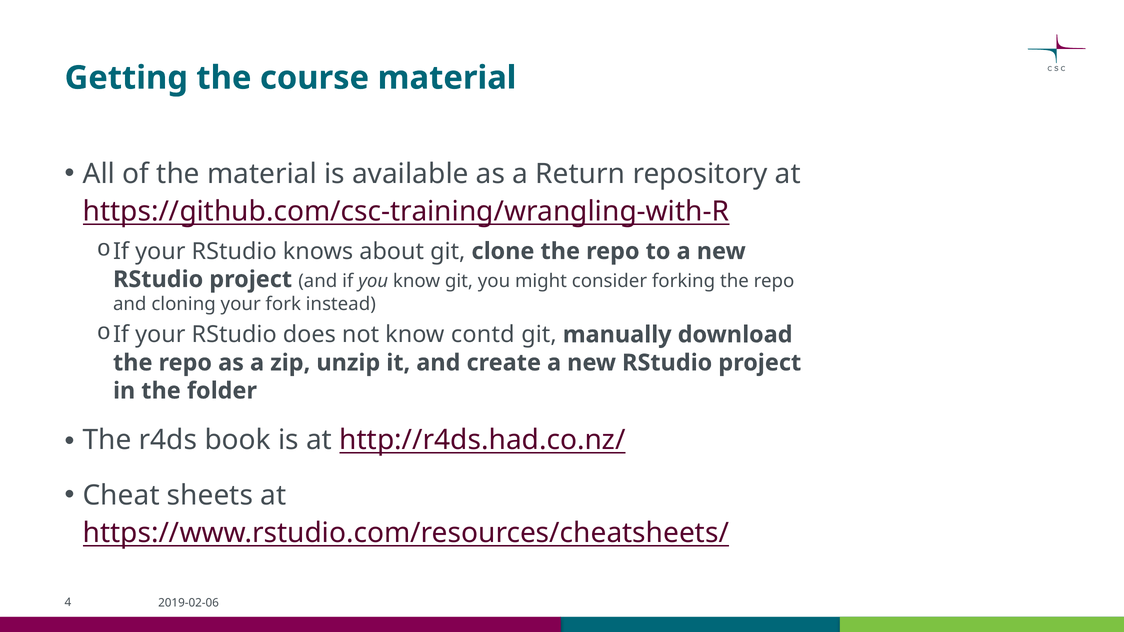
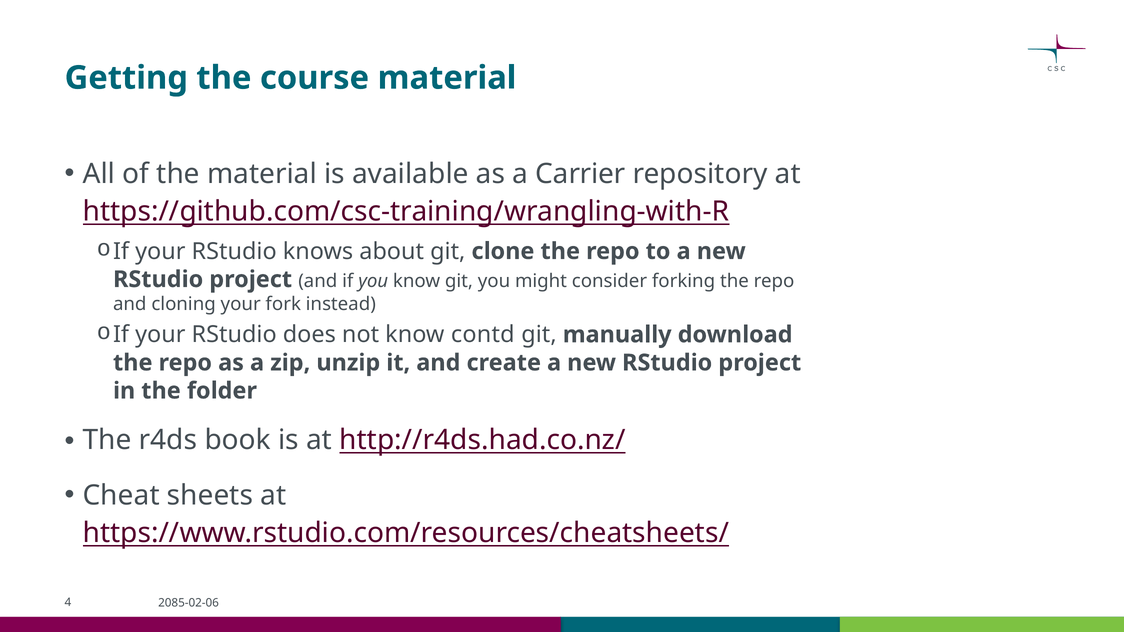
Return: Return -> Carrier
2019-02-06: 2019-02-06 -> 2085-02-06
